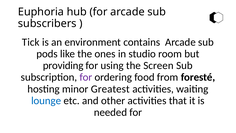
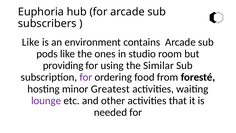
Tick at (31, 42): Tick -> Like
Screen: Screen -> Similar
lounge colour: blue -> purple
